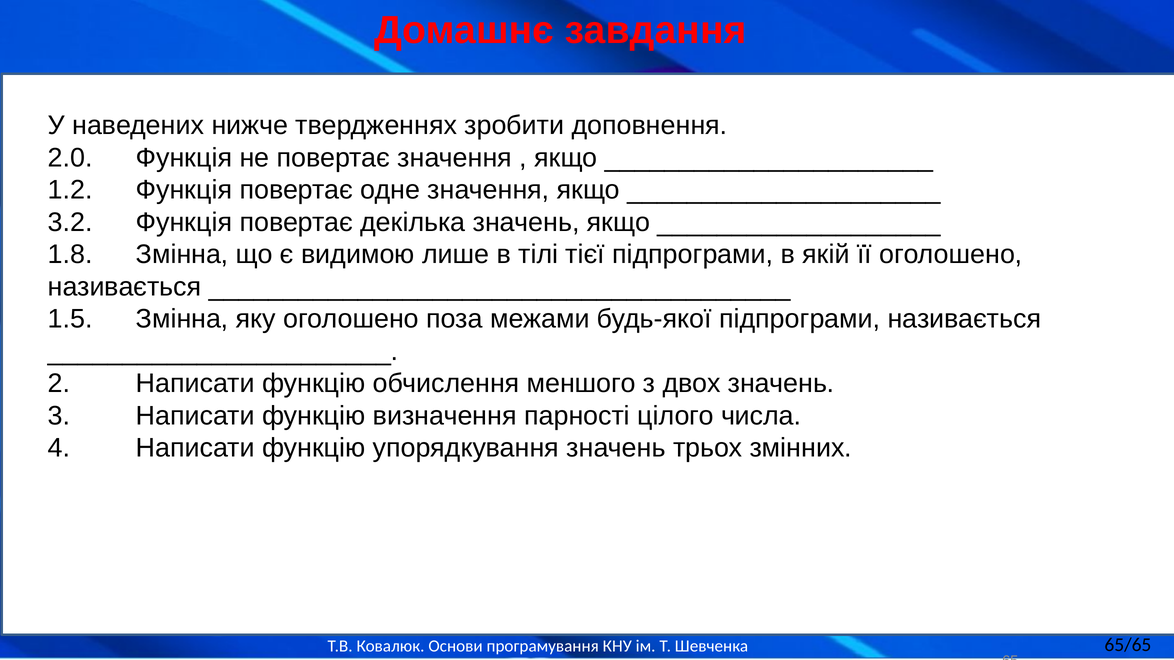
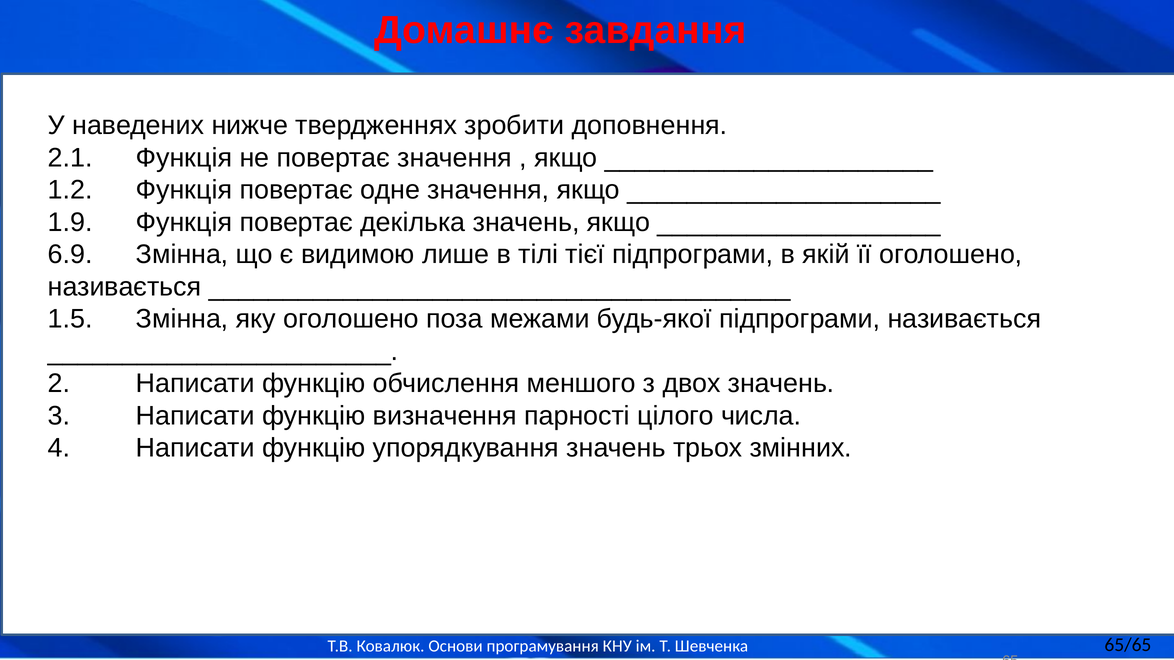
2.0: 2.0 -> 2.1
3.2: 3.2 -> 1.9
1.8: 1.8 -> 6.9
